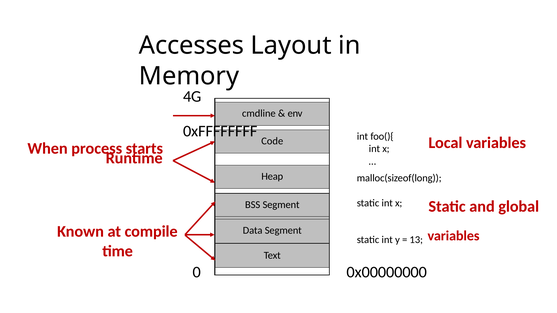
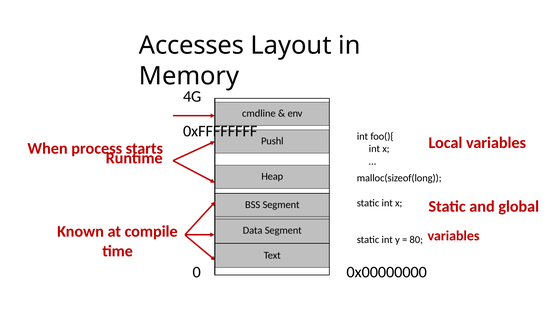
Code: Code -> Pushl
13: 13 -> 80
